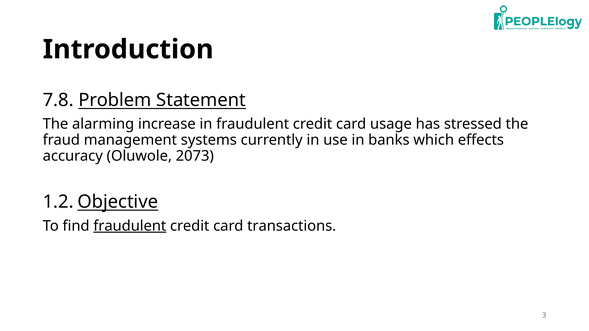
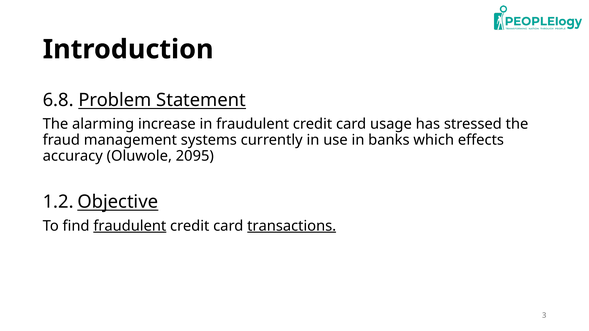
7.8: 7.8 -> 6.8
2073: 2073 -> 2095
transactions underline: none -> present
